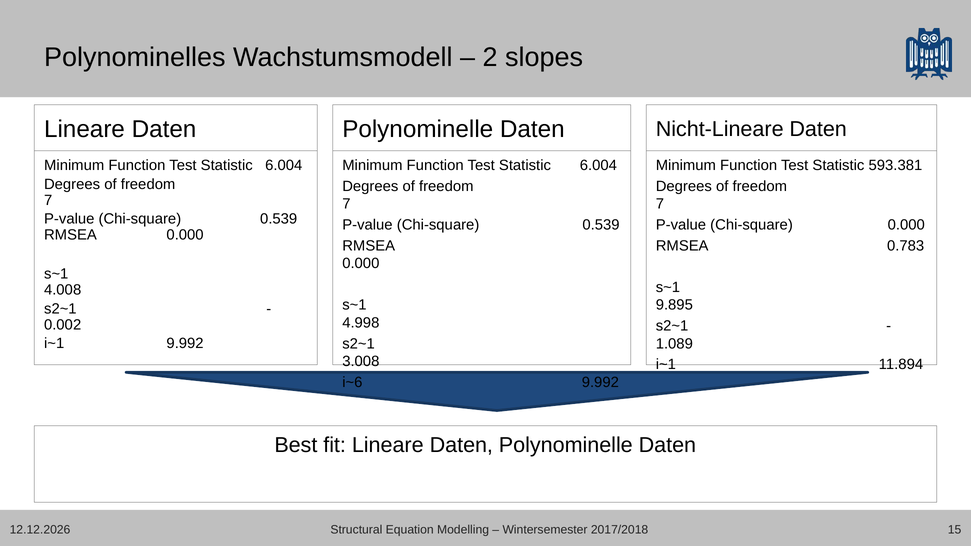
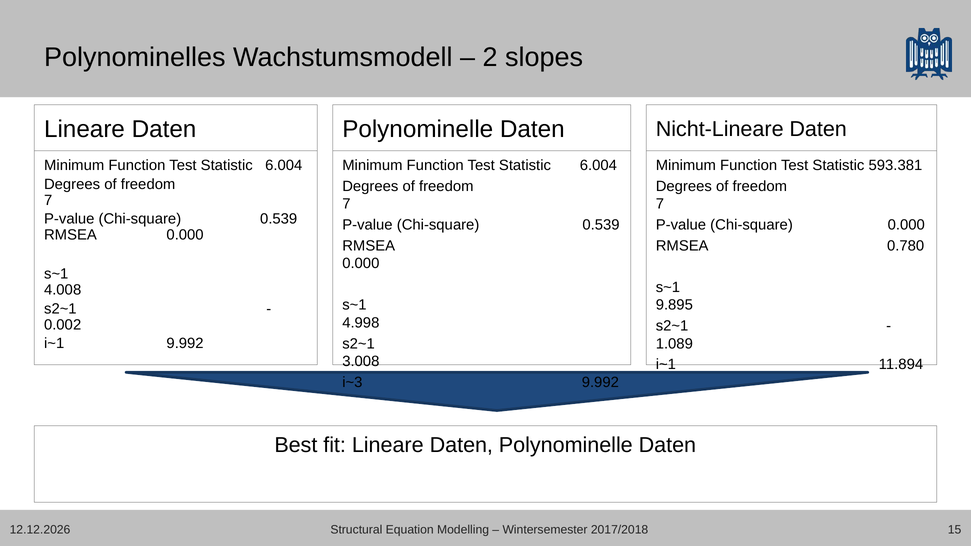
0.783: 0.783 -> 0.780
i~6: i~6 -> i~3
